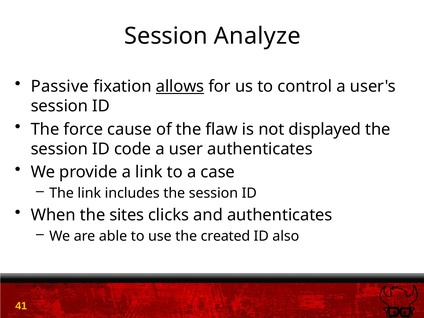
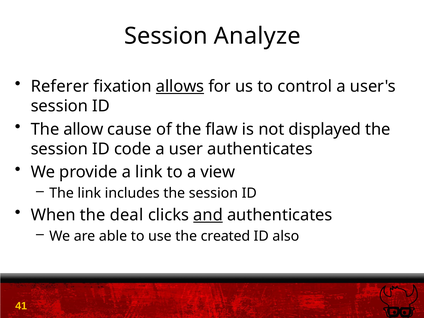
Passive: Passive -> Referer
force: force -> allow
case: case -> view
sites: sites -> deal
and underline: none -> present
